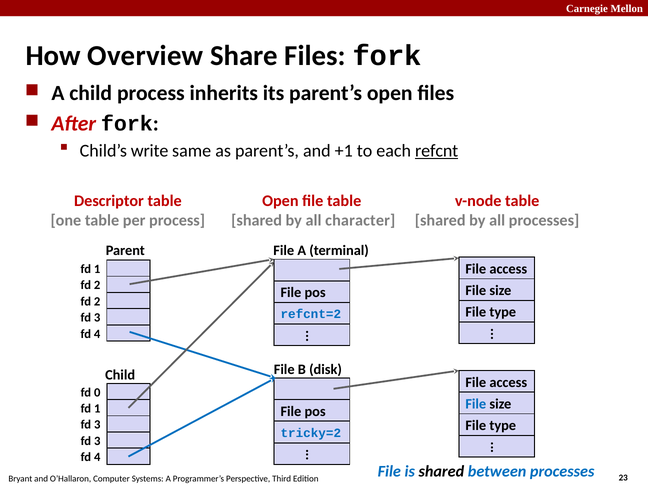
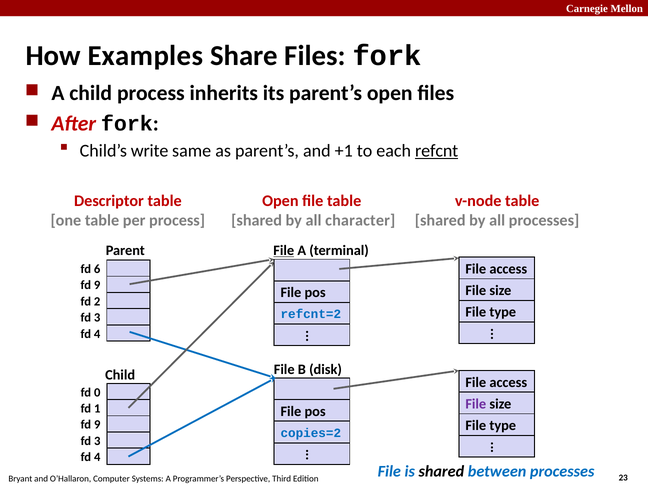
Overview: Overview -> Examples
File at (284, 251) underline: none -> present
1 at (97, 269): 1 -> 6
2 at (97, 285): 2 -> 9
File at (476, 404) colour: blue -> purple
3 at (97, 425): 3 -> 9
tricky=2: tricky=2 -> copies=2
